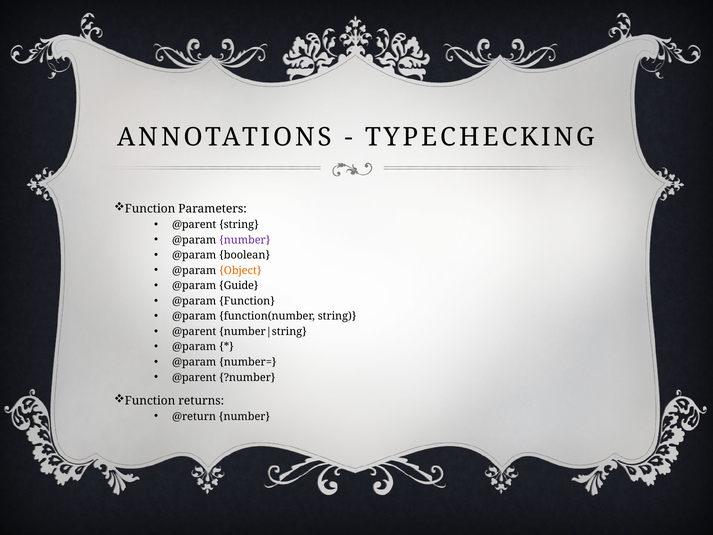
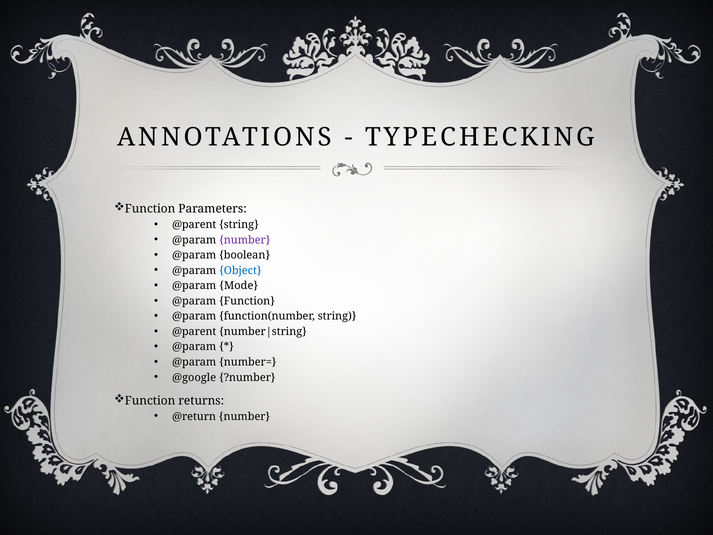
Object colour: orange -> blue
Guide: Guide -> Mode
@parent at (194, 377): @parent -> @google
